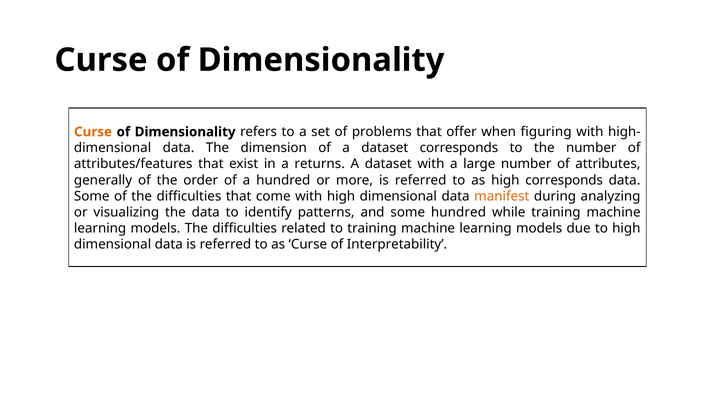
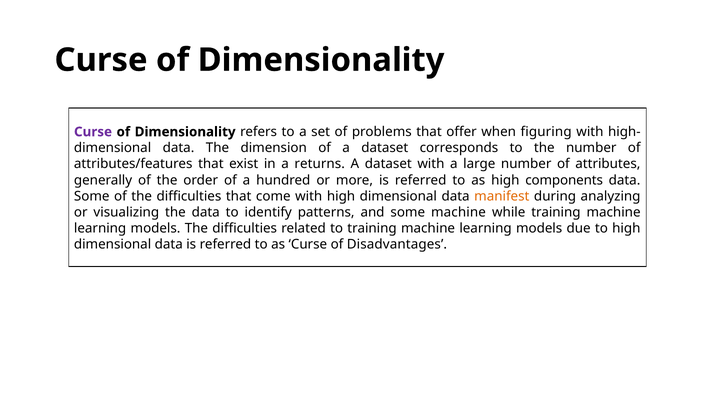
Curse at (93, 132) colour: orange -> purple
high corresponds: corresponds -> components
some hundred: hundred -> machine
Interpretability: Interpretability -> Disadvantages
